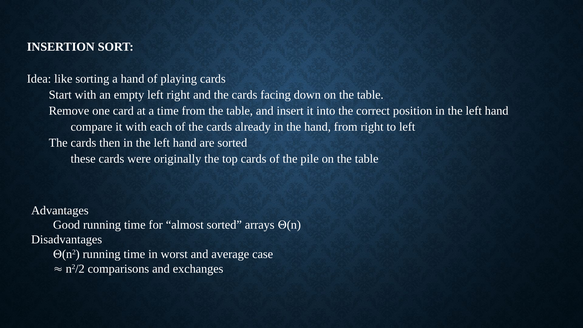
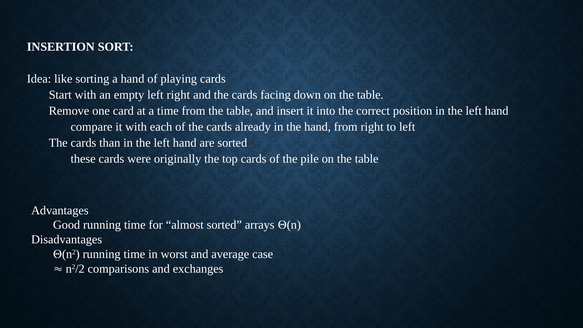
then: then -> than
